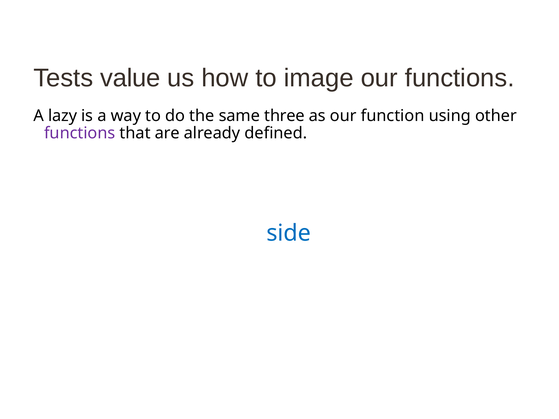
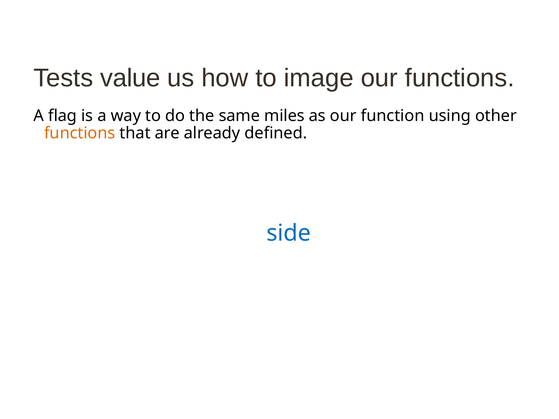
lazy: lazy -> flag
three: three -> miles
functions at (80, 133) colour: purple -> orange
